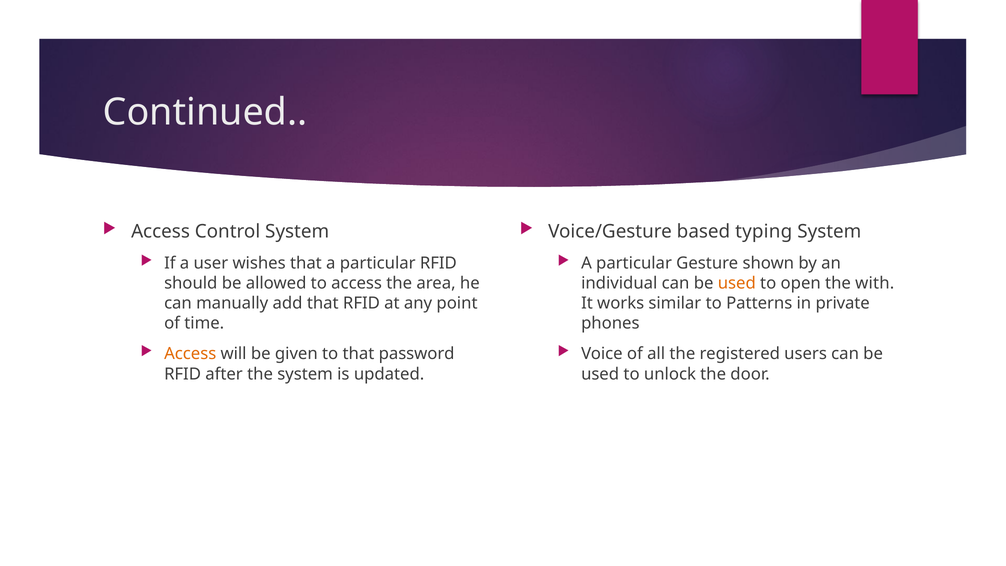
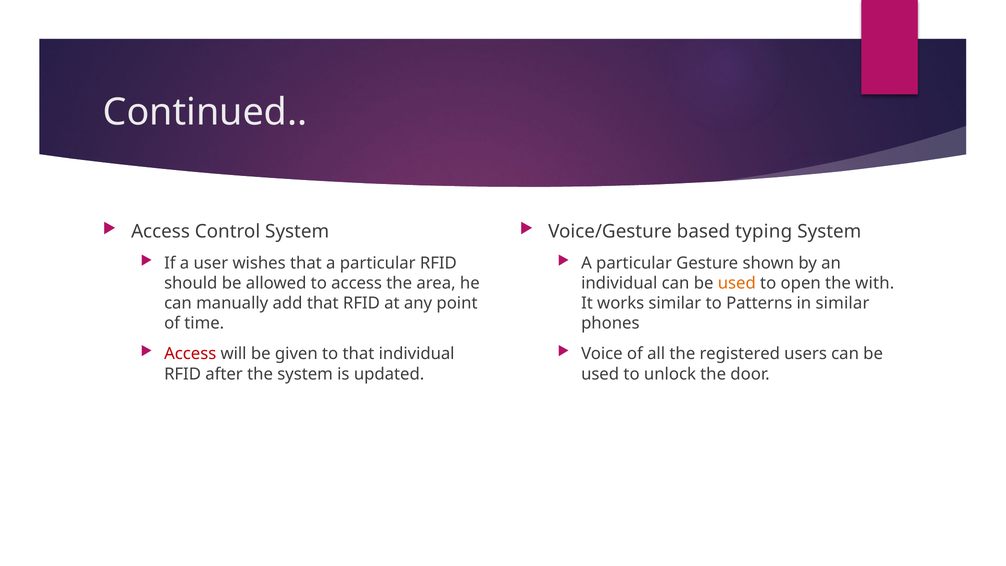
in private: private -> similar
Access at (190, 354) colour: orange -> red
that password: password -> individual
